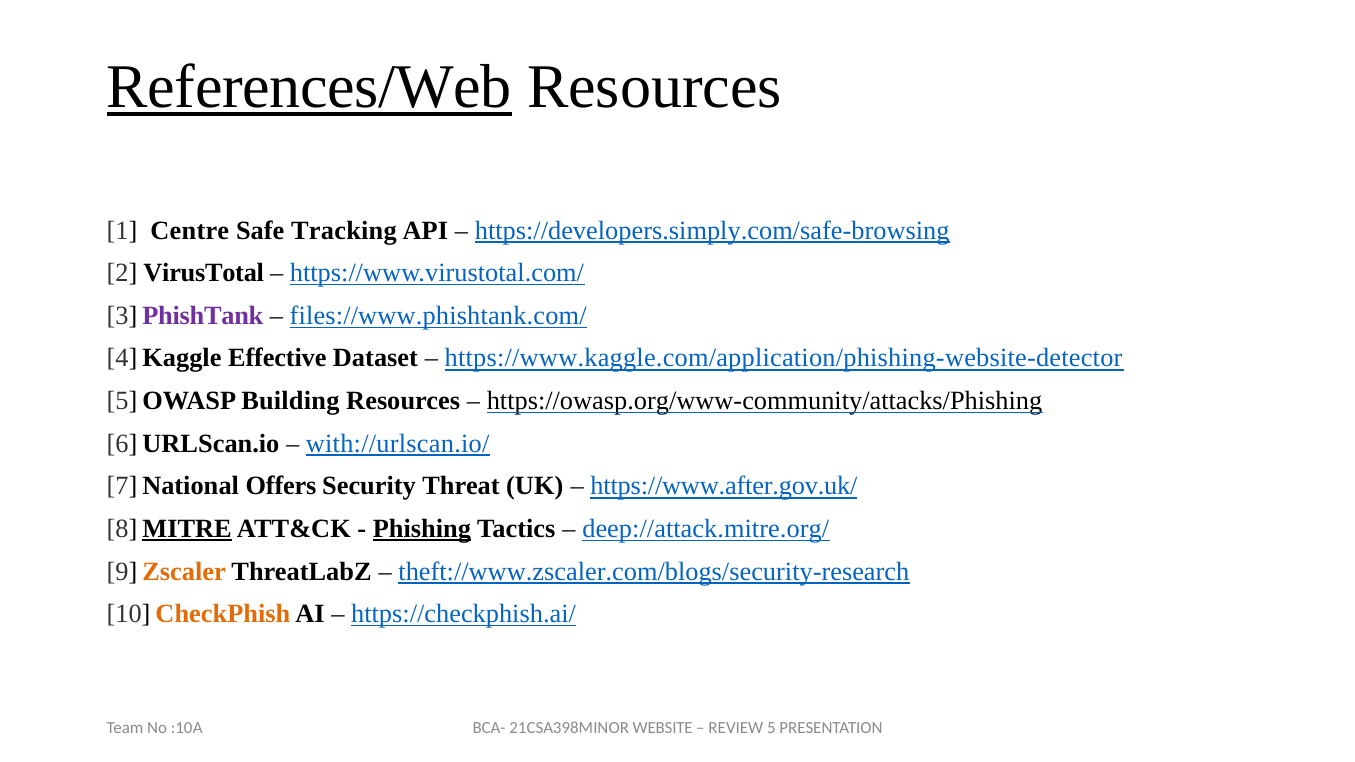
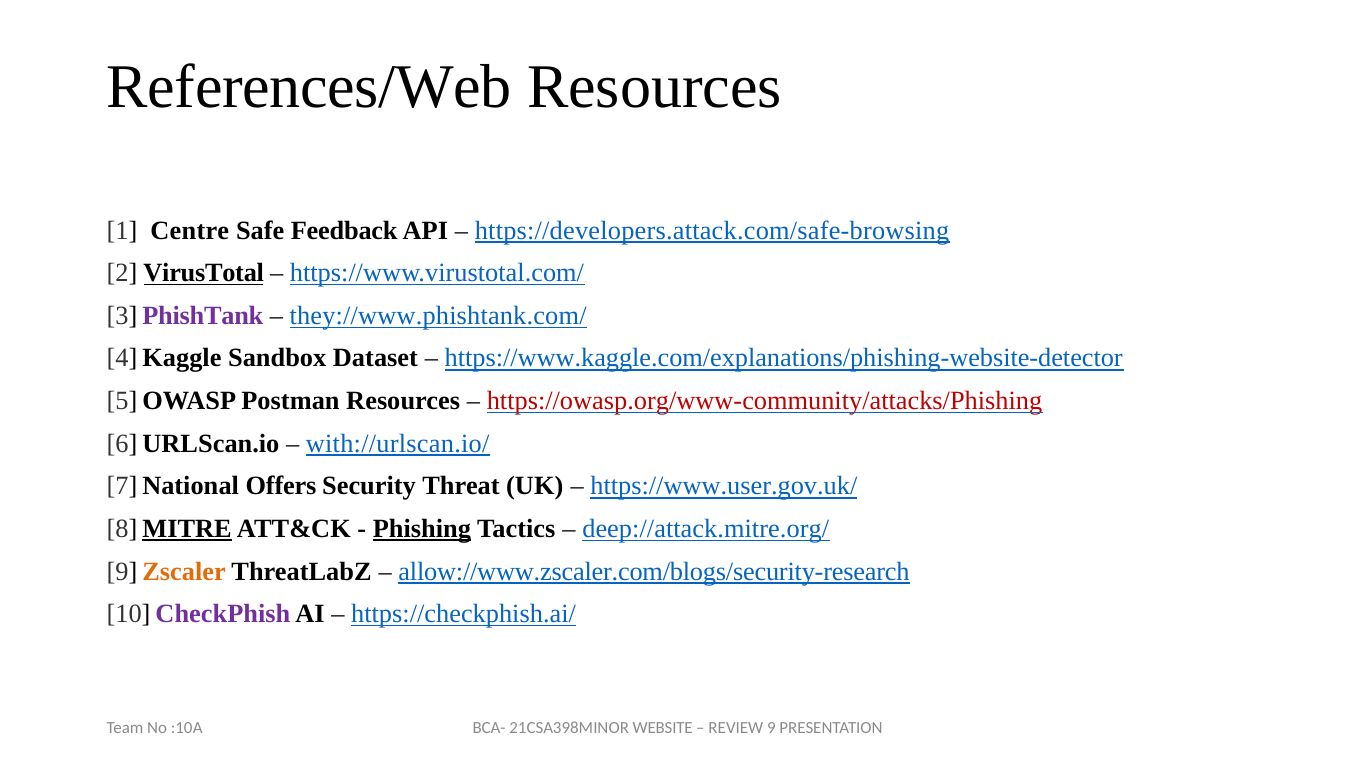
References/Web underline: present -> none
Tracking: Tracking -> Feedback
https://developers.simply.com/safe-browsing: https://developers.simply.com/safe-browsing -> https://developers.attack.com/safe-browsing
VirusTotal underline: none -> present
files://www.phishtank.com/: files://www.phishtank.com/ -> they://www.phishtank.com/
Effective: Effective -> Sandbox
https://www.kaggle.com/application/phishing-website-detector: https://www.kaggle.com/application/phishing-website-detector -> https://www.kaggle.com/explanations/phishing-website-detector
Building: Building -> Postman
https://owasp.org/www-community/attacks/Phishing colour: black -> red
https://www.after.gov.uk/: https://www.after.gov.uk/ -> https://www.user.gov.uk/
theft://www.zscaler.com/blogs/security-research: theft://www.zscaler.com/blogs/security-research -> allow://www.zscaler.com/blogs/security-research
CheckPhish colour: orange -> purple
REVIEW 5: 5 -> 9
